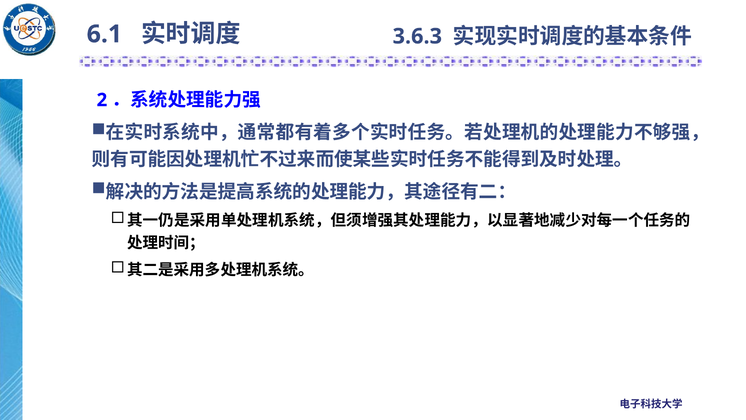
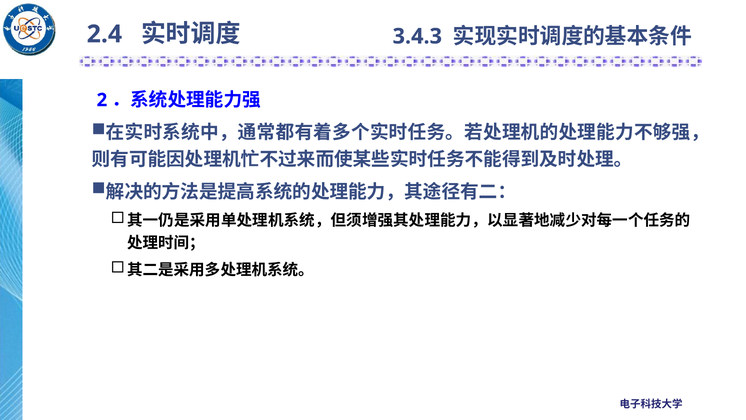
6.1: 6.1 -> 2.4
3.6.3: 3.6.3 -> 3.4.3
